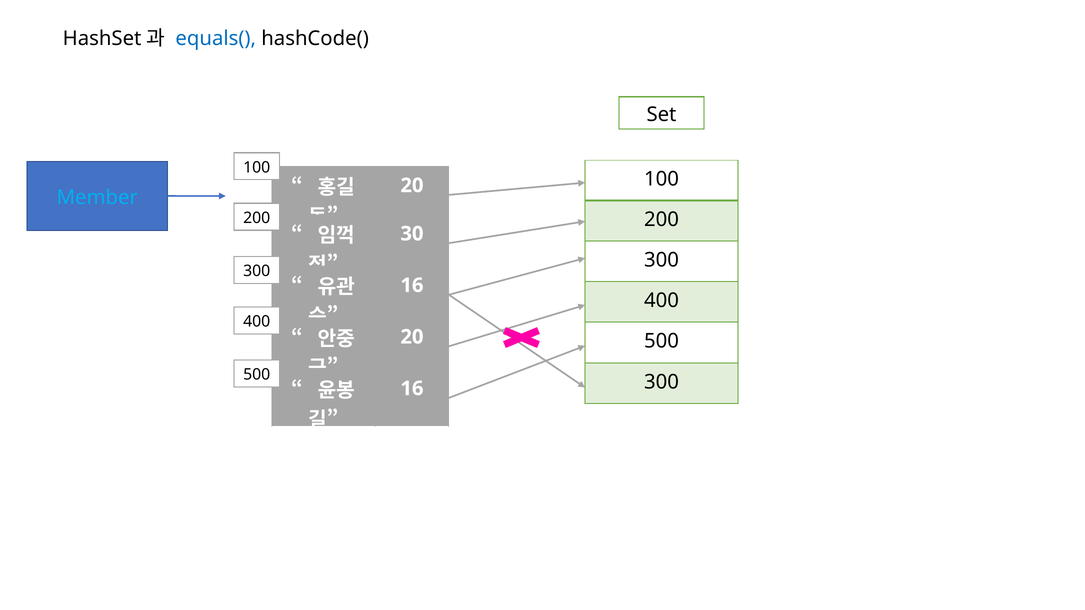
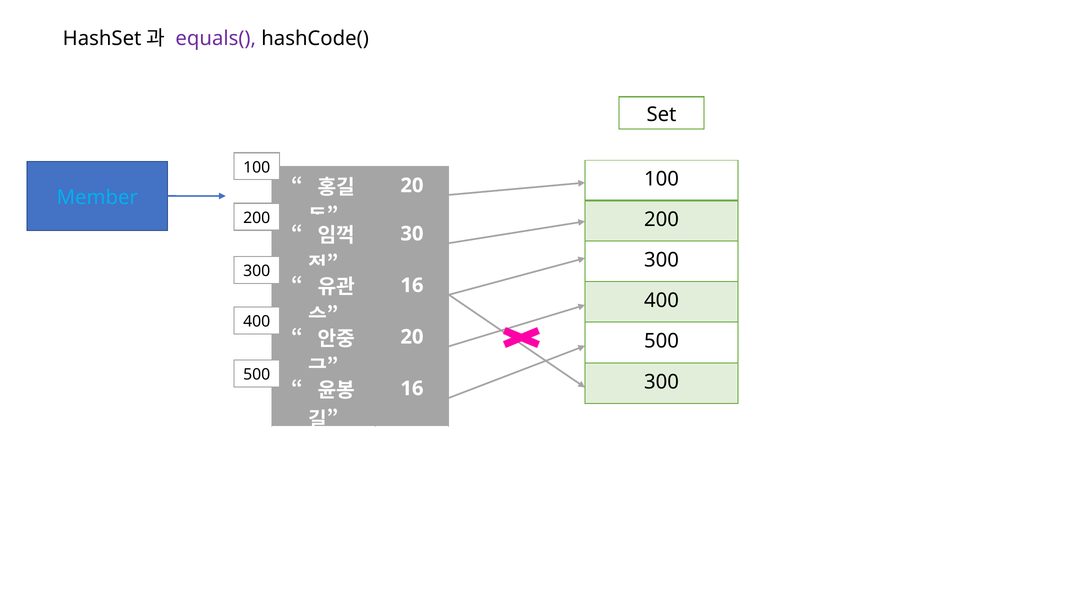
equals( colour: blue -> purple
